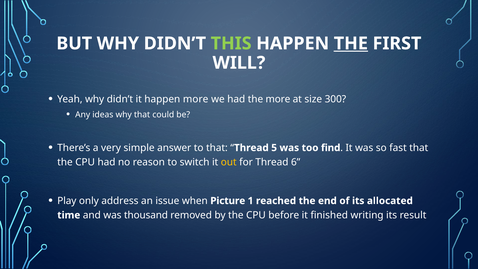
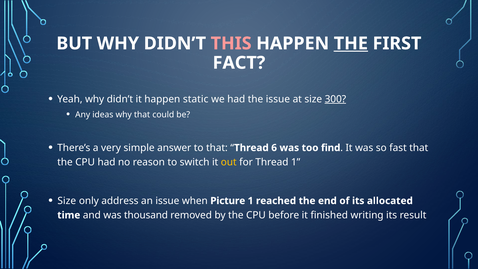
THIS colour: light green -> pink
WILL: WILL -> FACT
happen more: more -> static
the more: more -> issue
300 underline: none -> present
5: 5 -> 6
Thread 6: 6 -> 1
Play at (67, 201): Play -> Size
